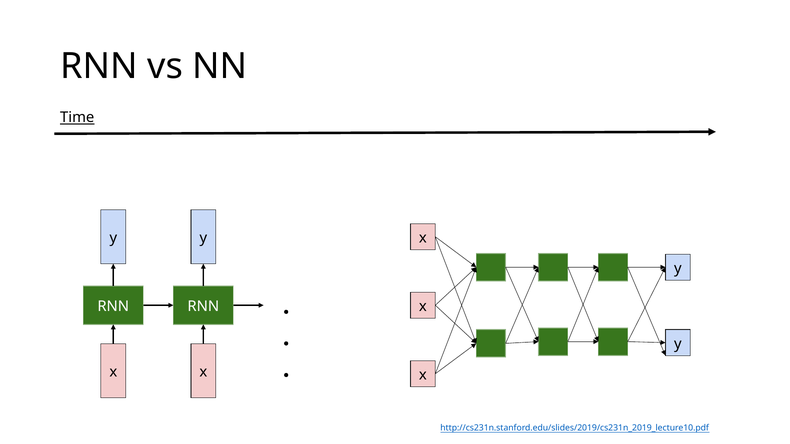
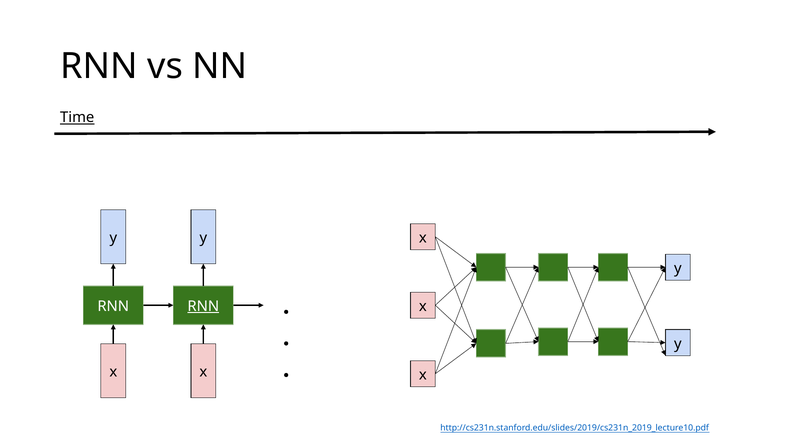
RNN at (203, 307) underline: none -> present
